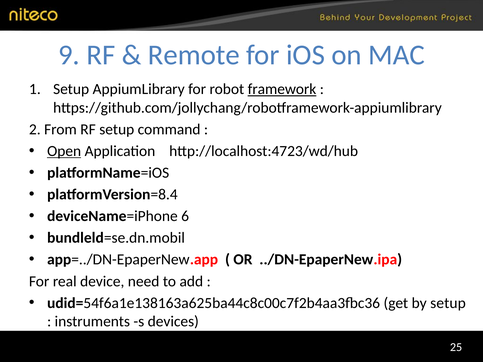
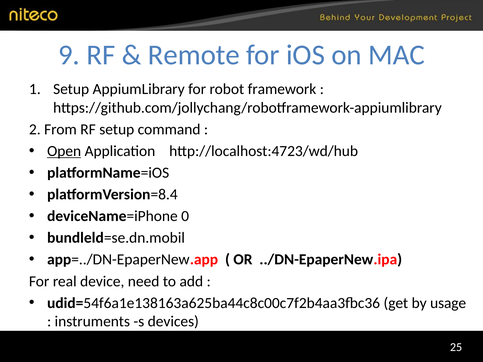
framework underline: present -> none
6: 6 -> 0
by setup: setup -> usage
